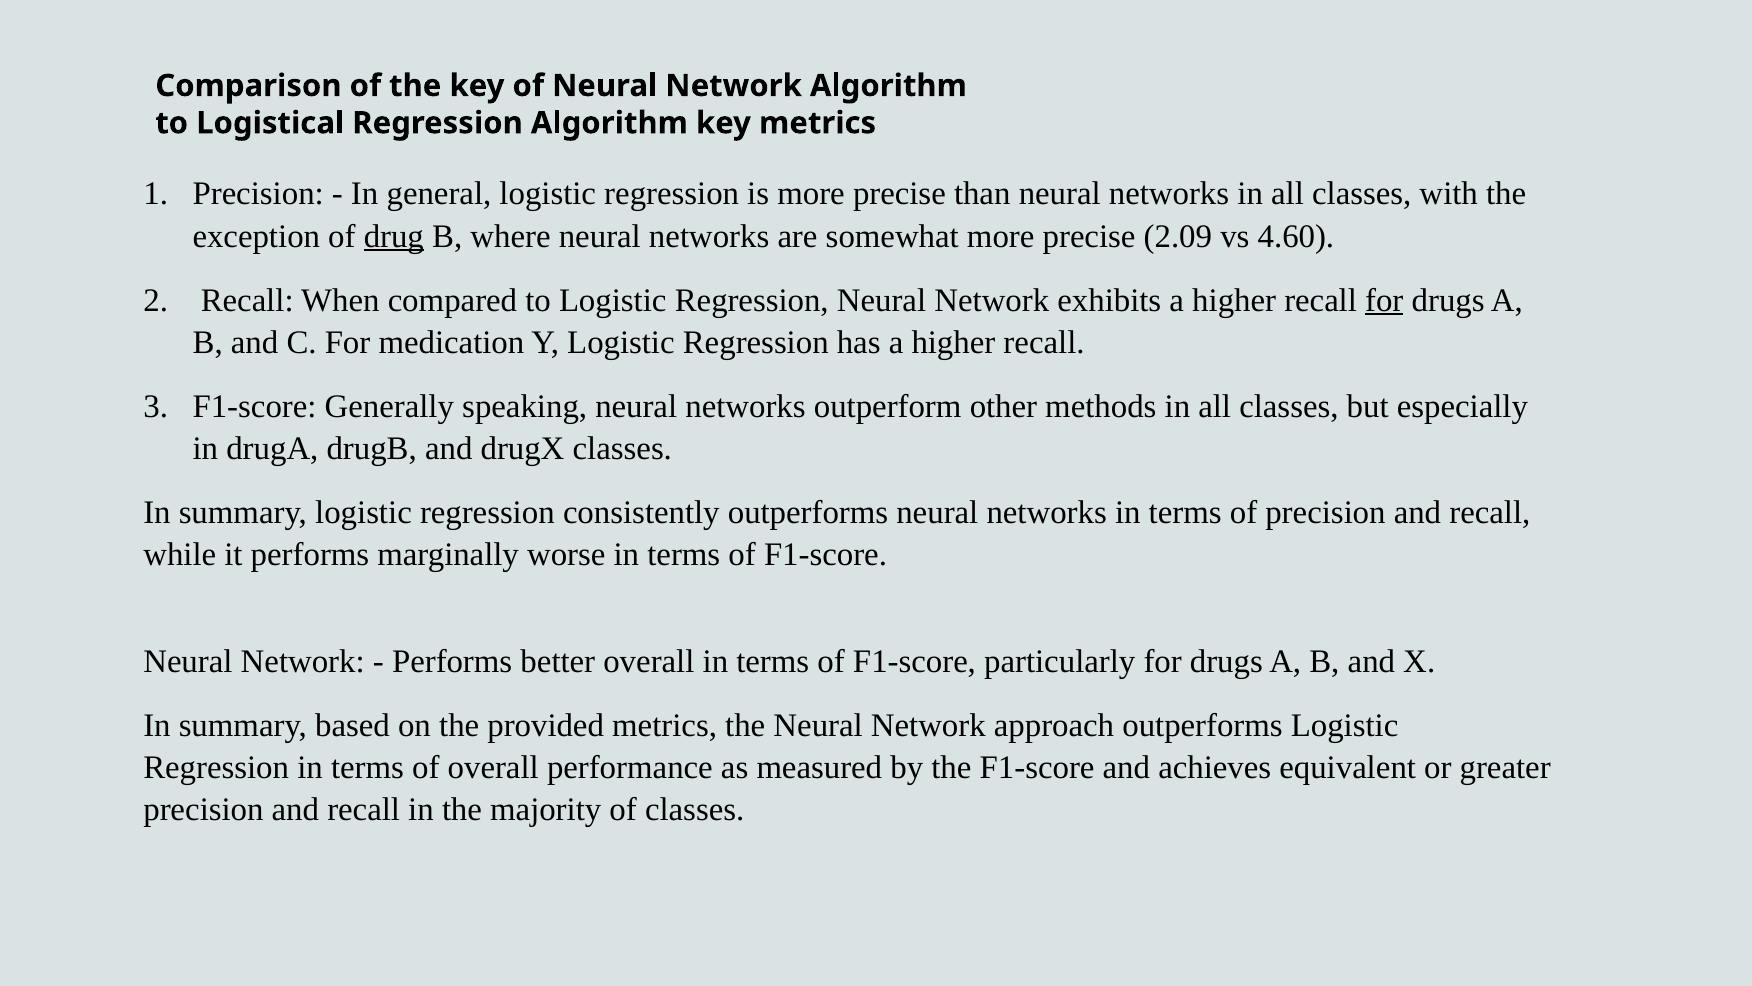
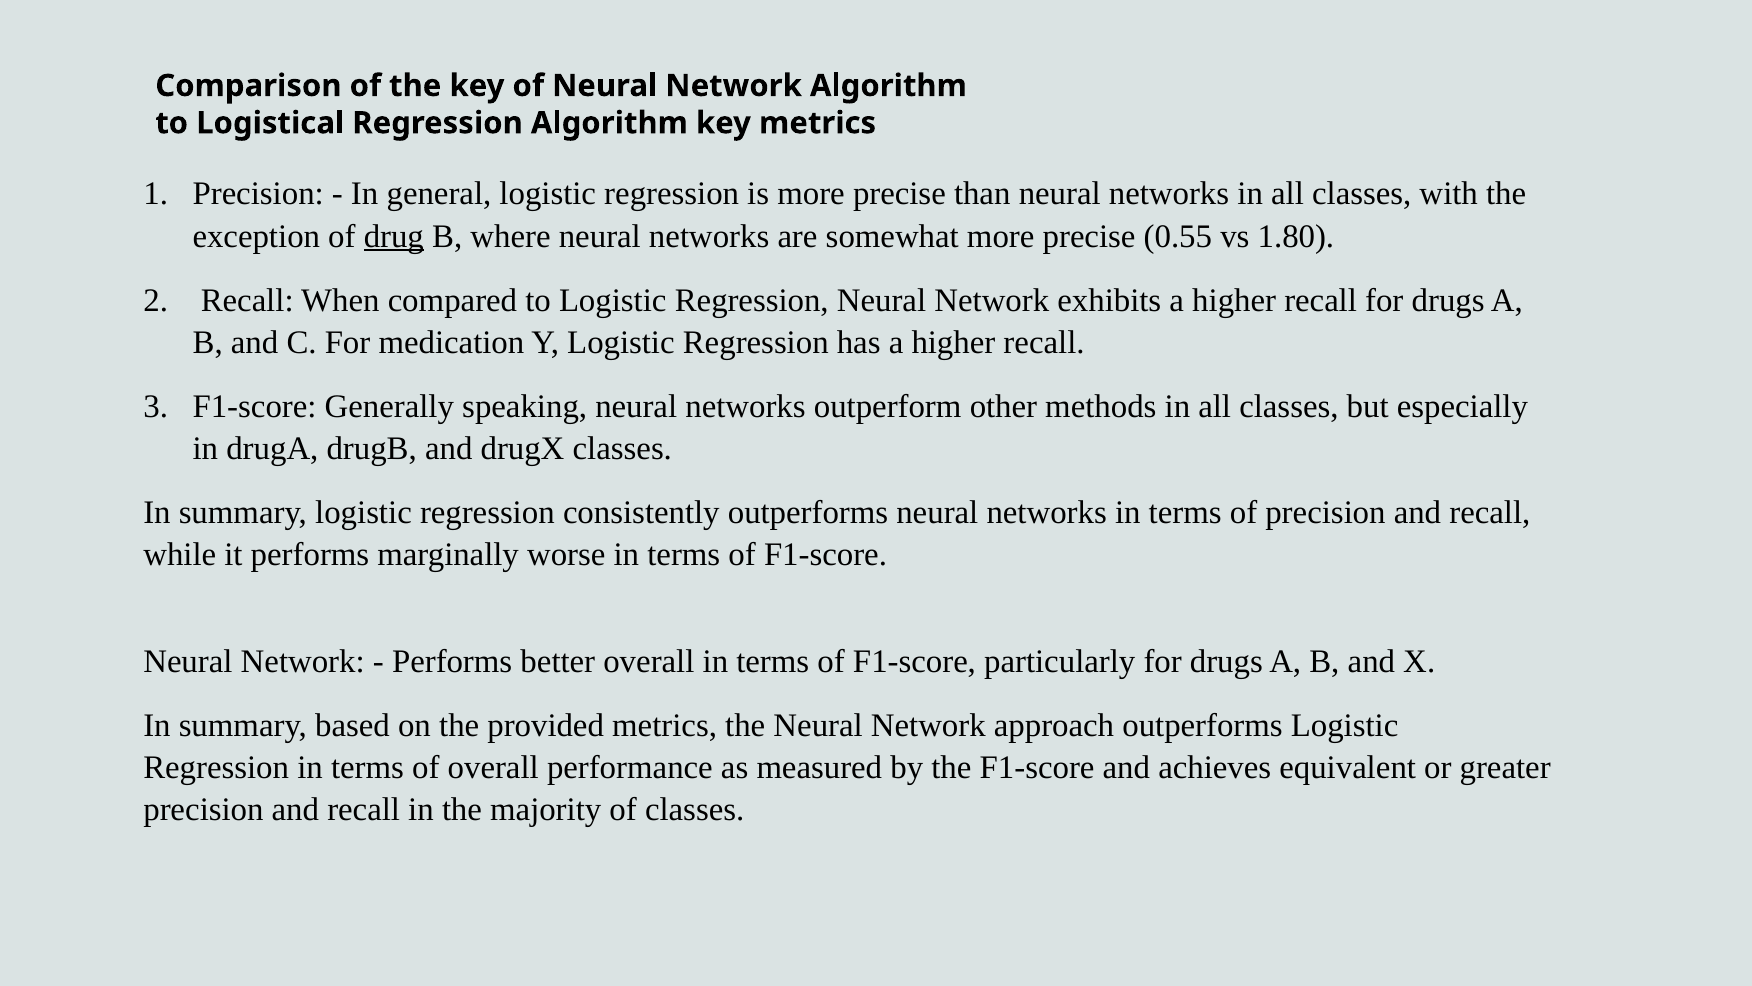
2.09: 2.09 -> 0.55
4.60: 4.60 -> 1.80
for at (1384, 300) underline: present -> none
